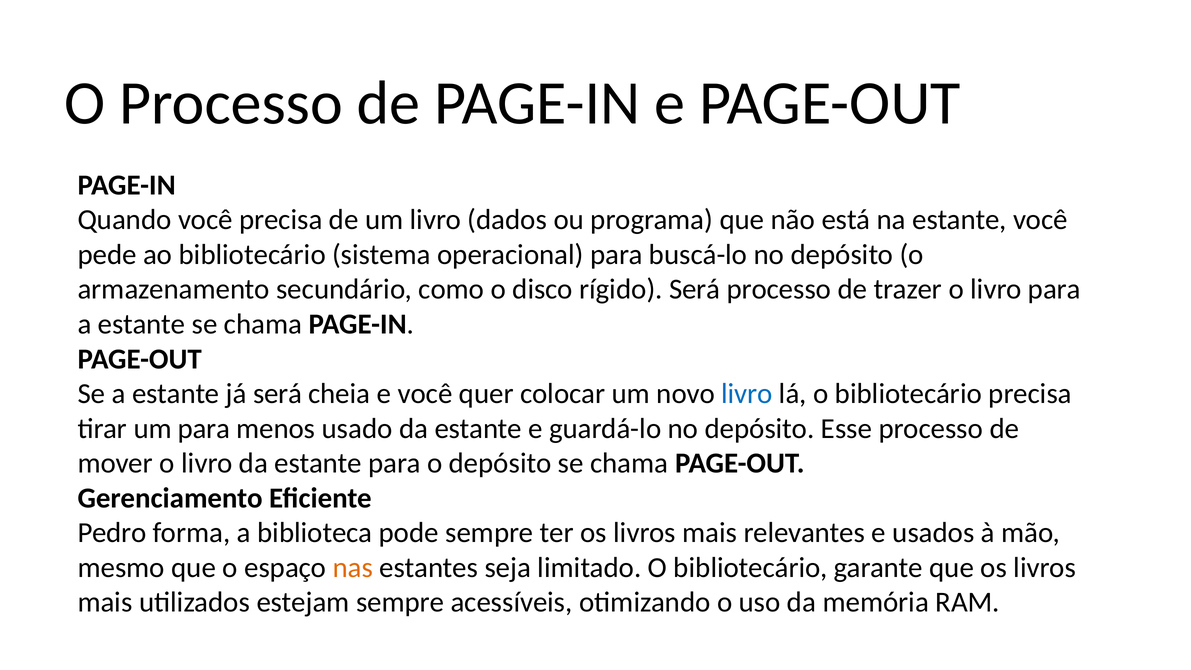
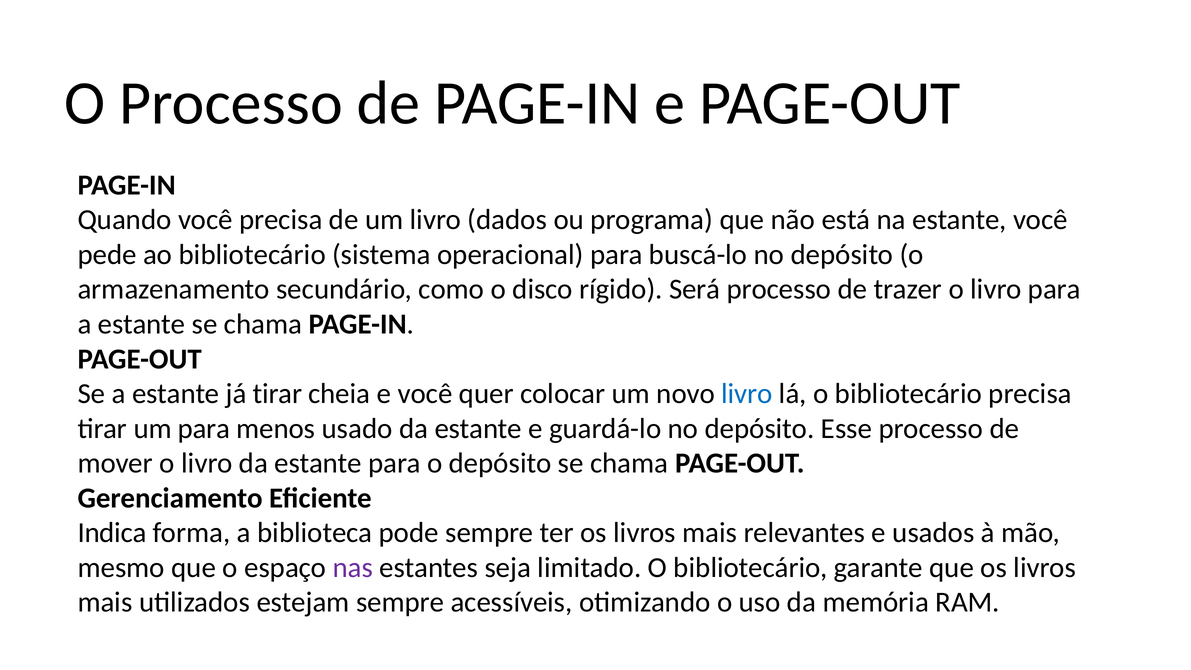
já será: será -> tirar
Pedro: Pedro -> Indica
nas colour: orange -> purple
